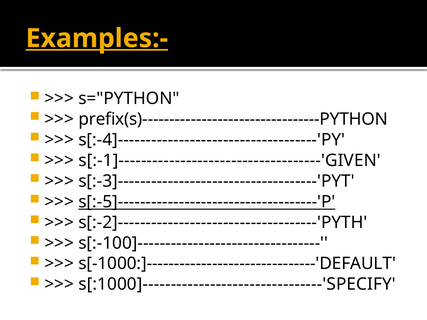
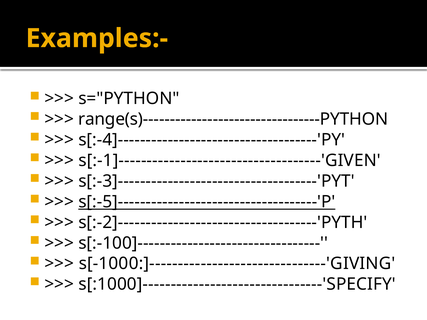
Examples:- underline: present -> none
prefix(s)---------------------------------PYTHON: prefix(s)---------------------------------PYTHON -> range(s)---------------------------------PYTHON
s[-1000:]-------------------------------'DEFAULT: s[-1000:]-------------------------------'DEFAULT -> s[-1000:]-------------------------------'GIVING
